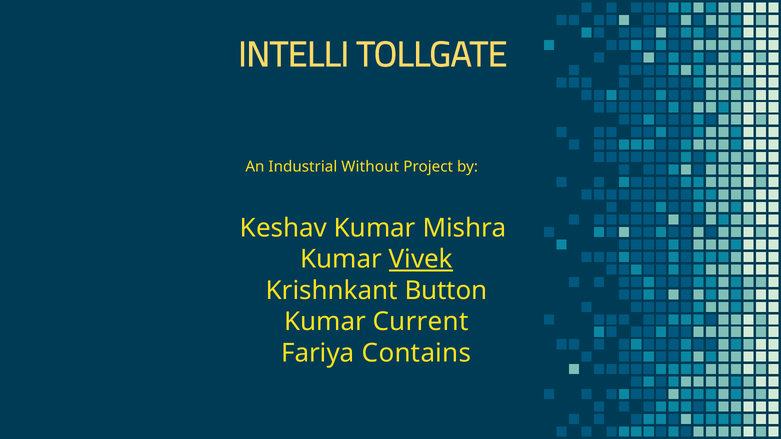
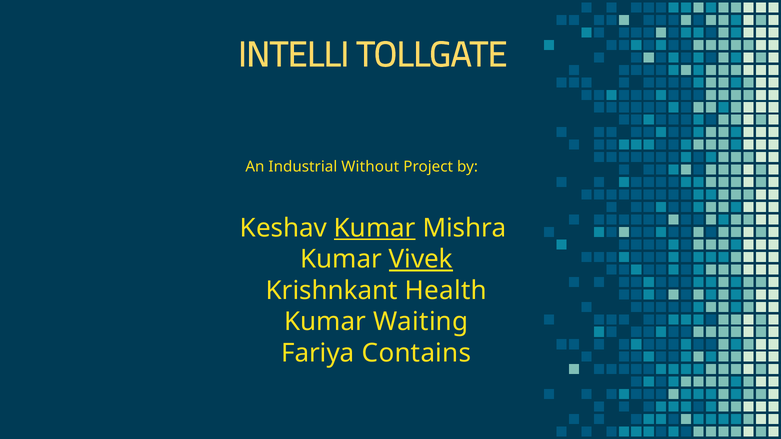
Kumar at (375, 228) underline: none -> present
Button: Button -> Health
Current: Current -> Waiting
